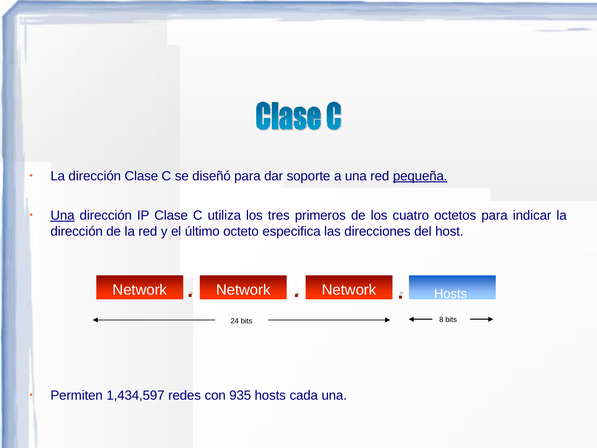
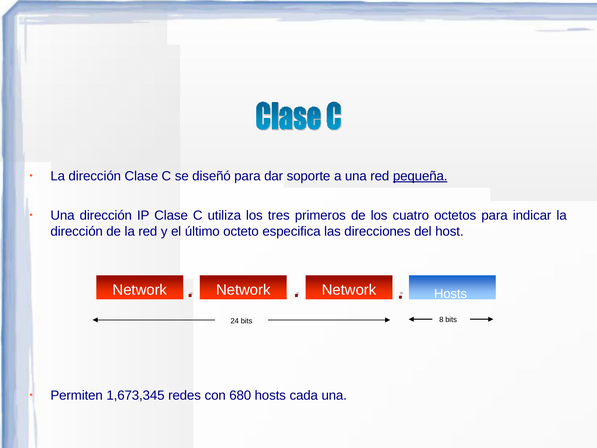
Una at (63, 215) underline: present -> none
1,434,597: 1,434,597 -> 1,673,345
935: 935 -> 680
